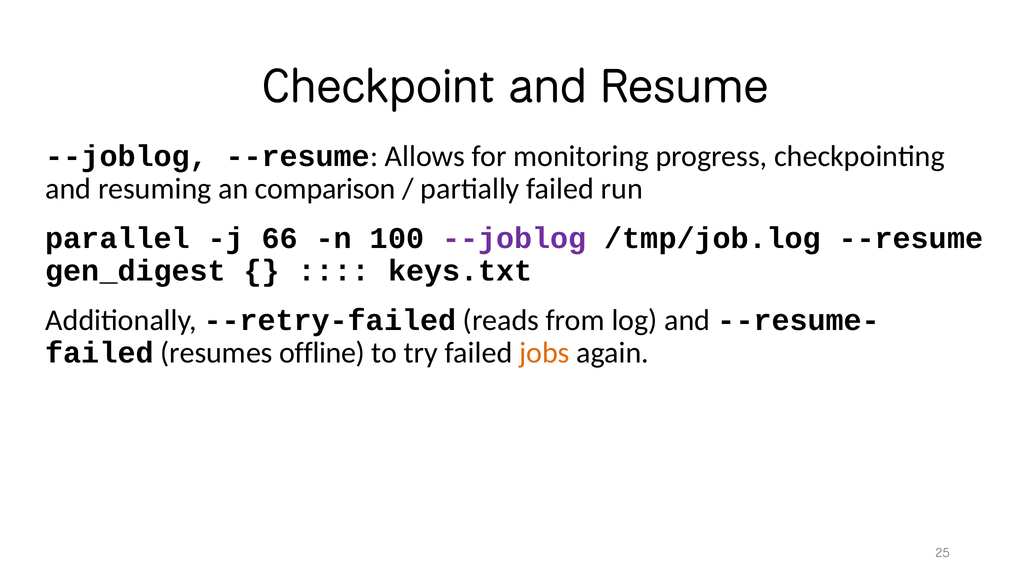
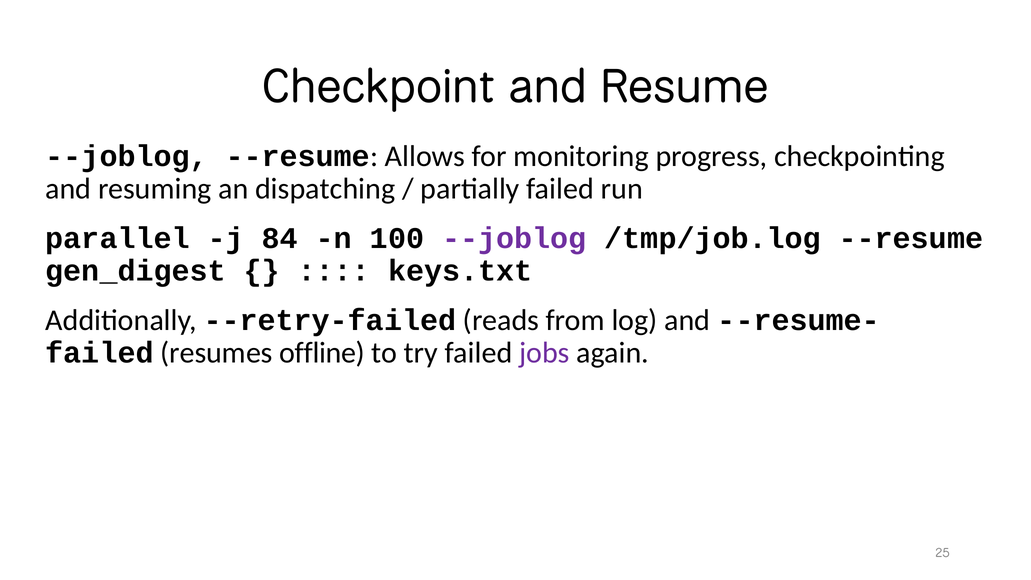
comparison: comparison -> dispatching
66: 66 -> 84
jobs colour: orange -> purple
